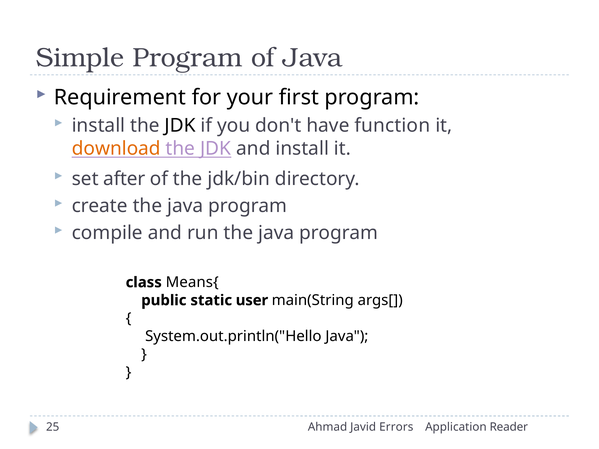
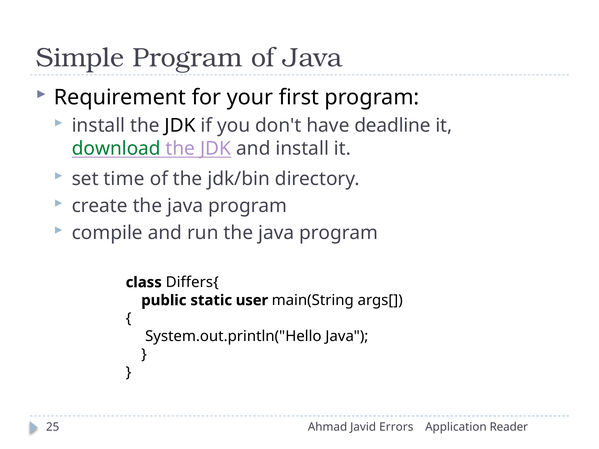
function: function -> deadline
download colour: orange -> green
after: after -> time
Means{: Means{ -> Differs{
